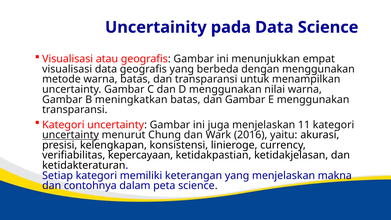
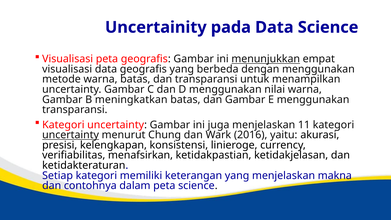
Visualisasi atau: atau -> peta
menunjukkan underline: none -> present
kepercayaan: kepercayaan -> menafsirkan
